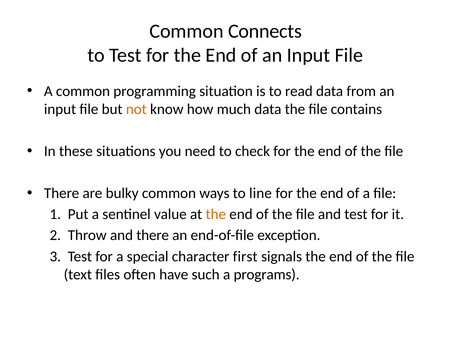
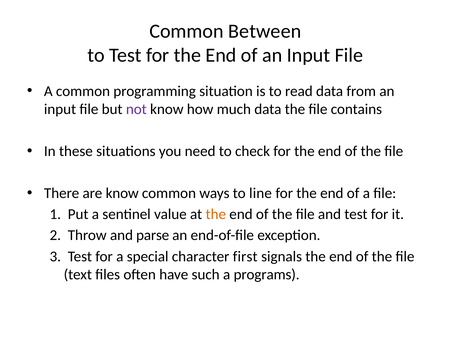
Connects: Connects -> Between
not colour: orange -> purple
are bulky: bulky -> know
and there: there -> parse
